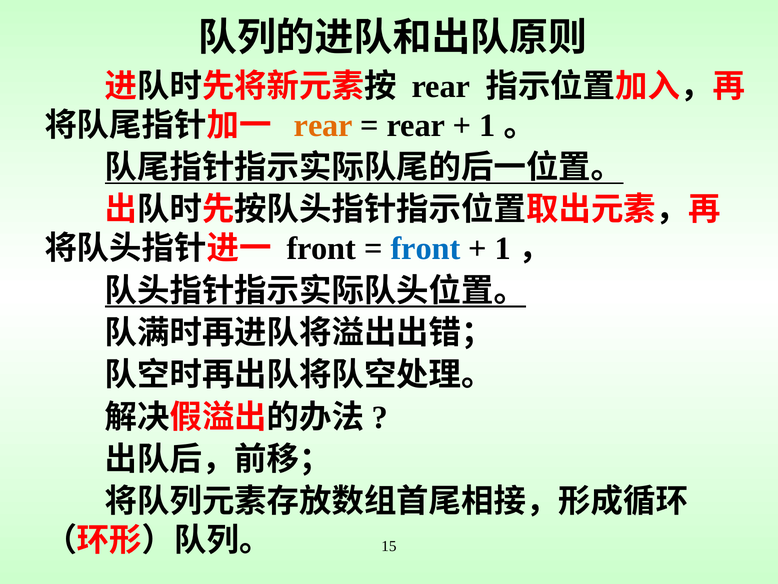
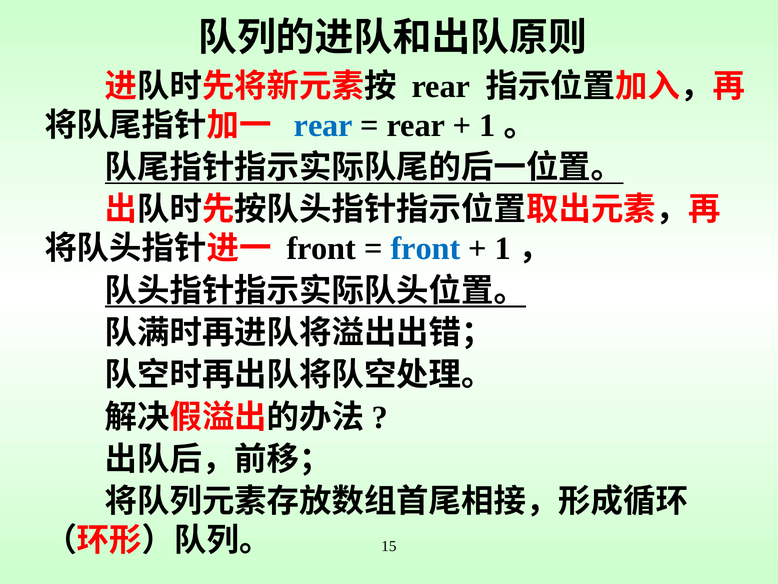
rear at (323, 125) colour: orange -> blue
